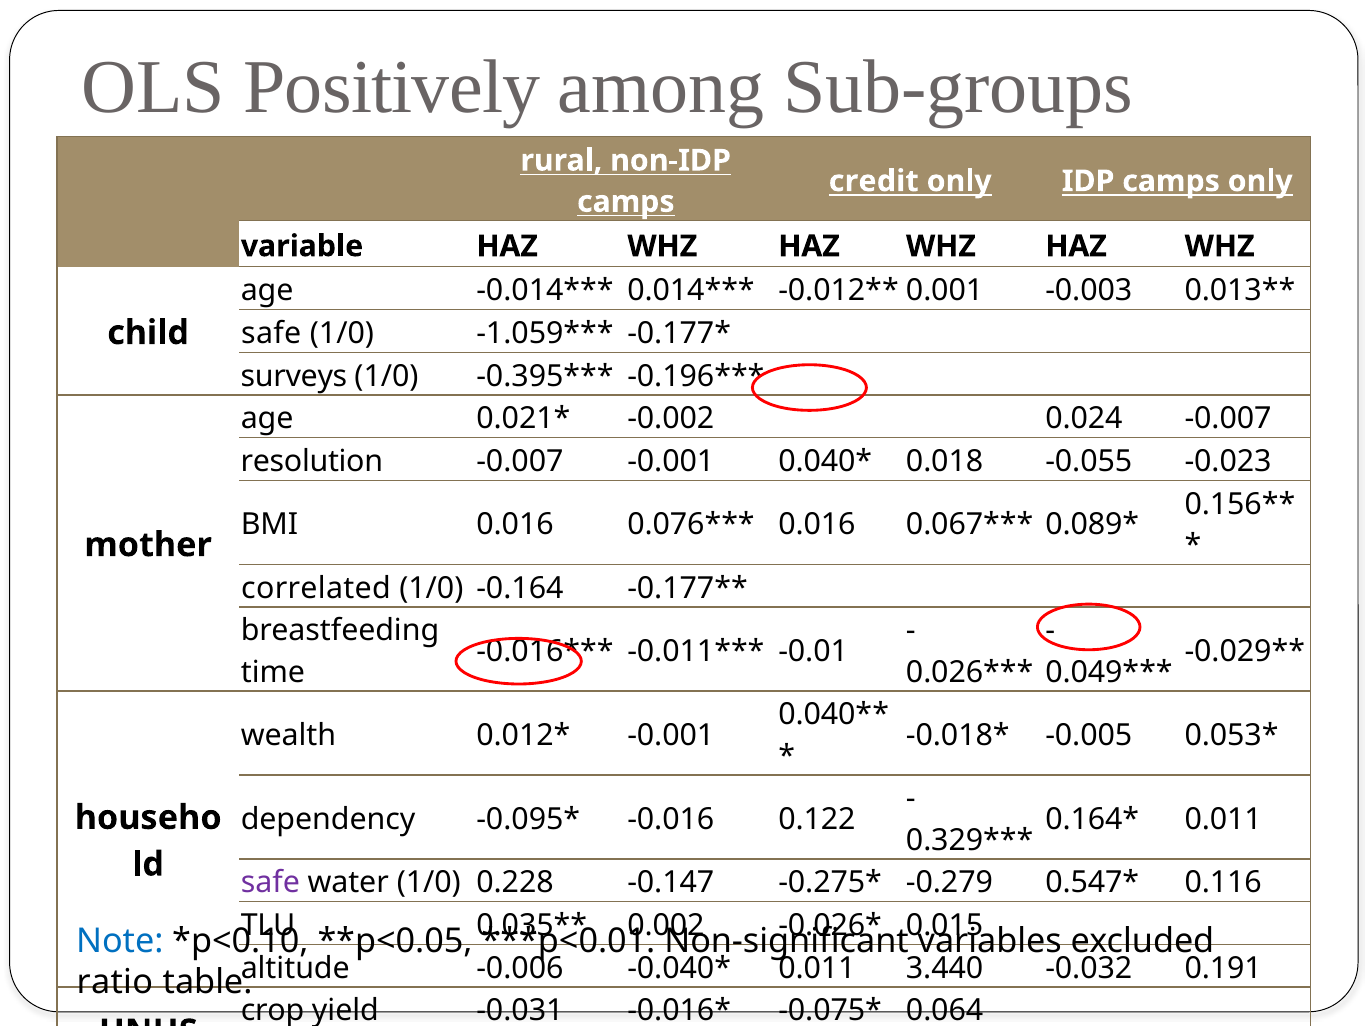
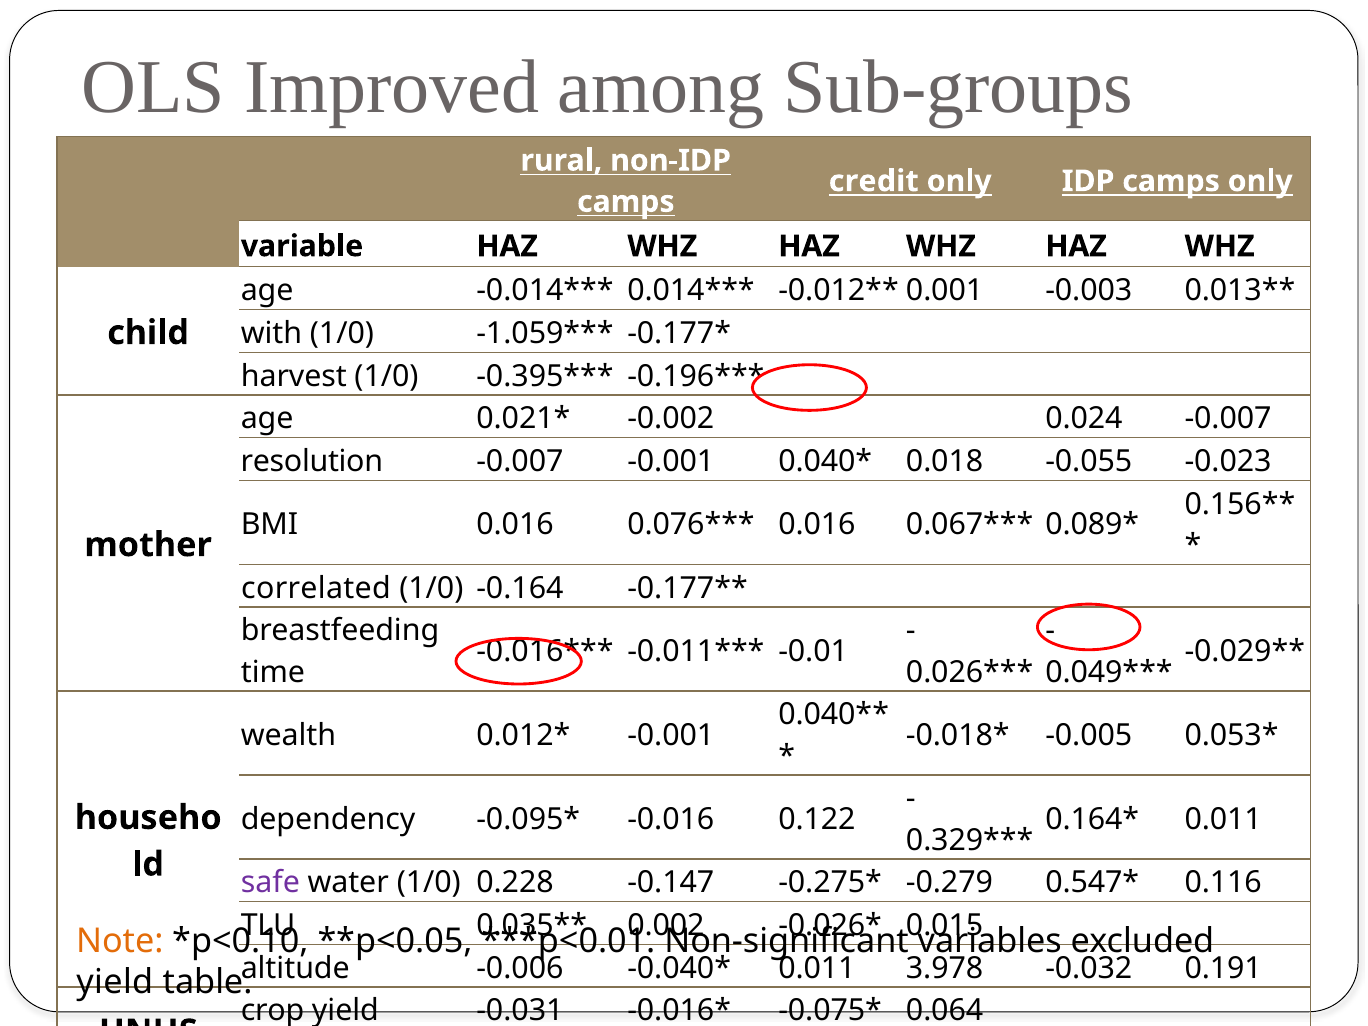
Positively: Positively -> Improved
safe at (271, 333): safe -> with
surveys: surveys -> harvest
Note colour: blue -> orange
3.440: 3.440 -> 3.978
ratio at (115, 983): ratio -> yield
